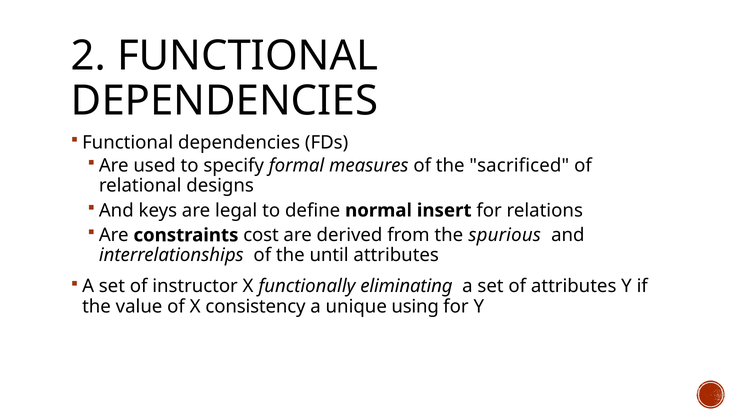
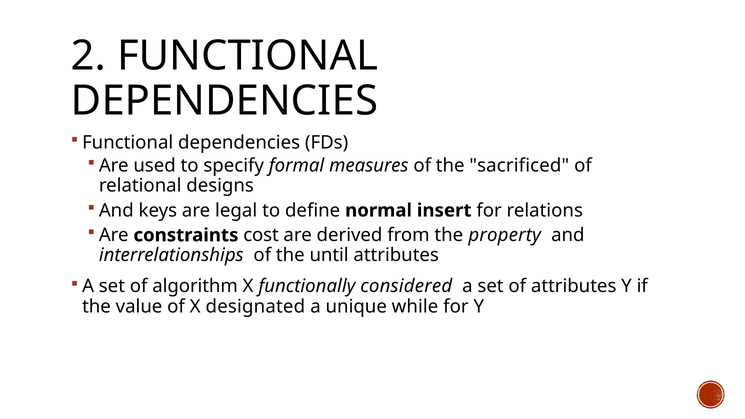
spurious: spurious -> property
instructor: instructor -> algorithm
eliminating: eliminating -> considered
consistency: consistency -> designated
using: using -> while
